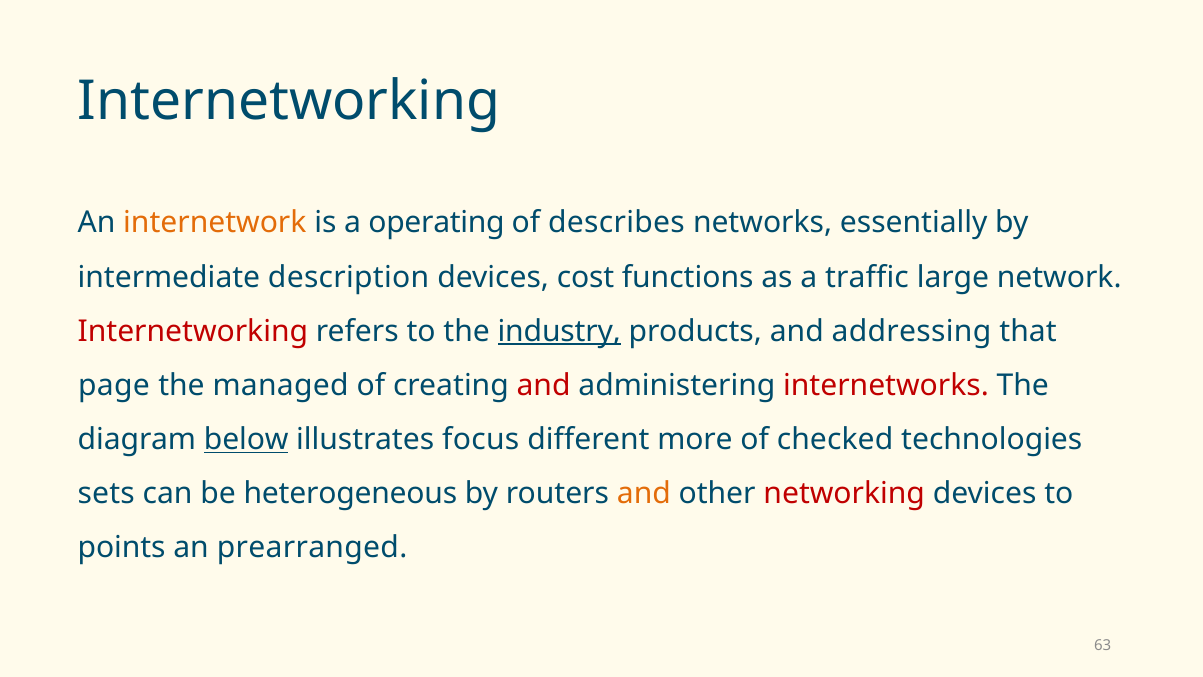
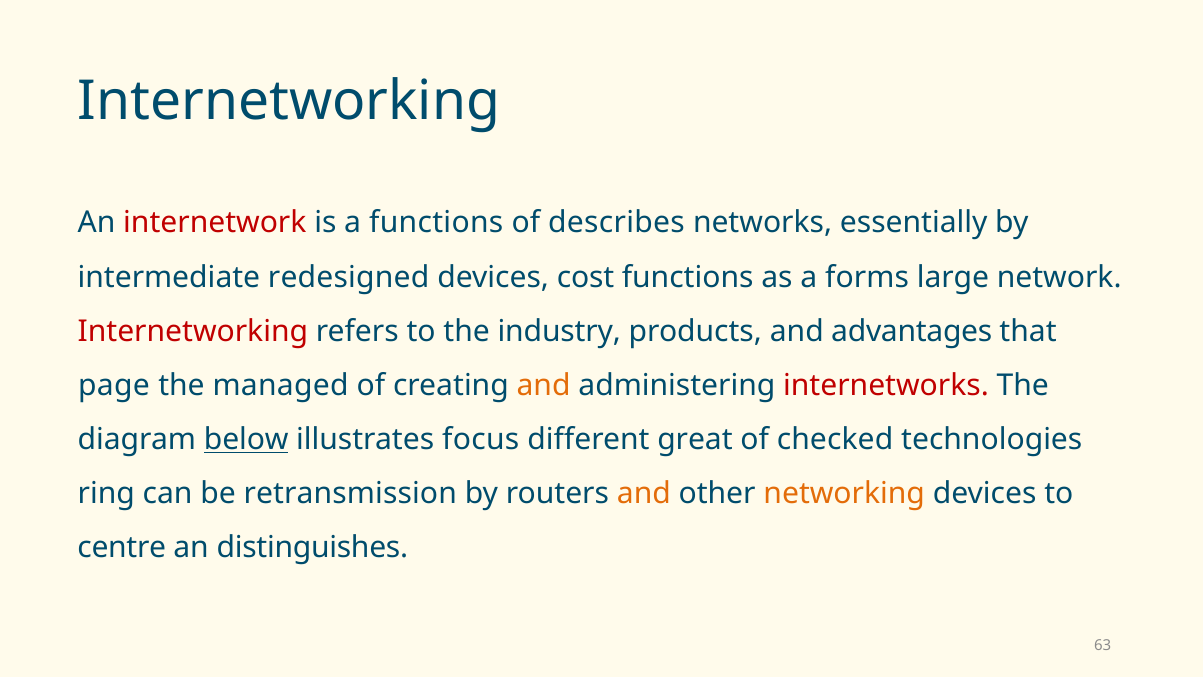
internetwork colour: orange -> red
a operating: operating -> functions
description: description -> redesigned
traffic: traffic -> forms
industry underline: present -> none
addressing: addressing -> advantages
and at (544, 385) colour: red -> orange
more: more -> great
sets: sets -> ring
heterogeneous: heterogeneous -> retransmission
networking colour: red -> orange
points: points -> centre
prearranged: prearranged -> distinguishes
